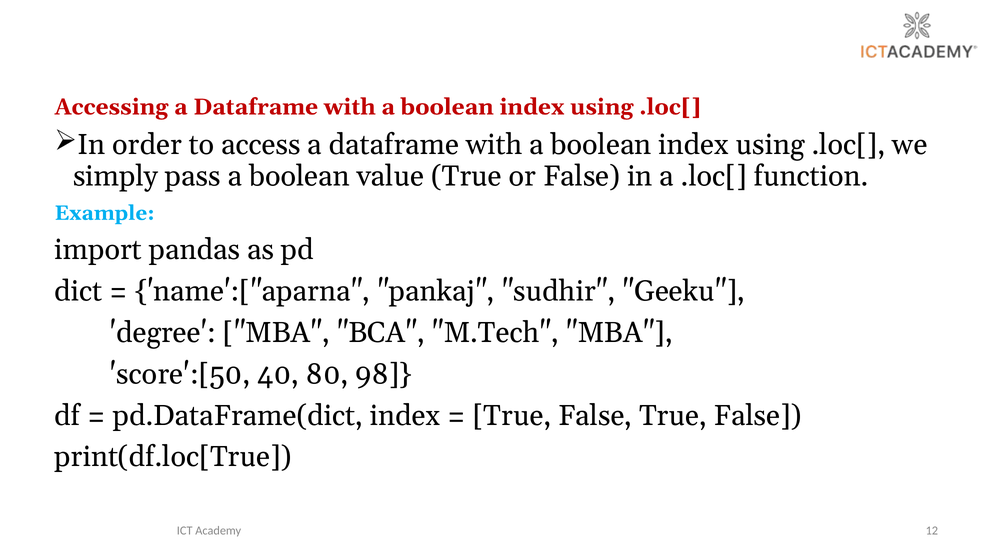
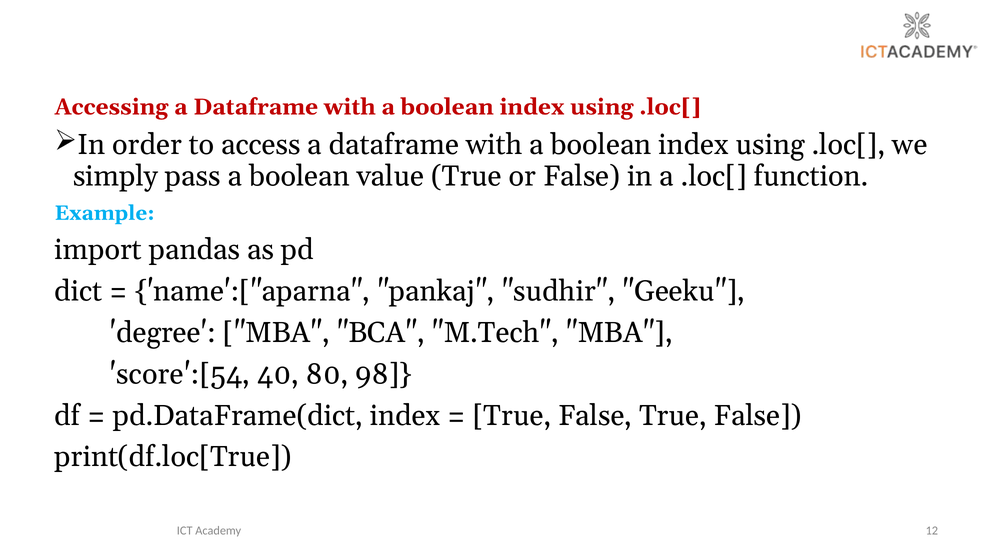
score':[50: score':[50 -> score':[54
